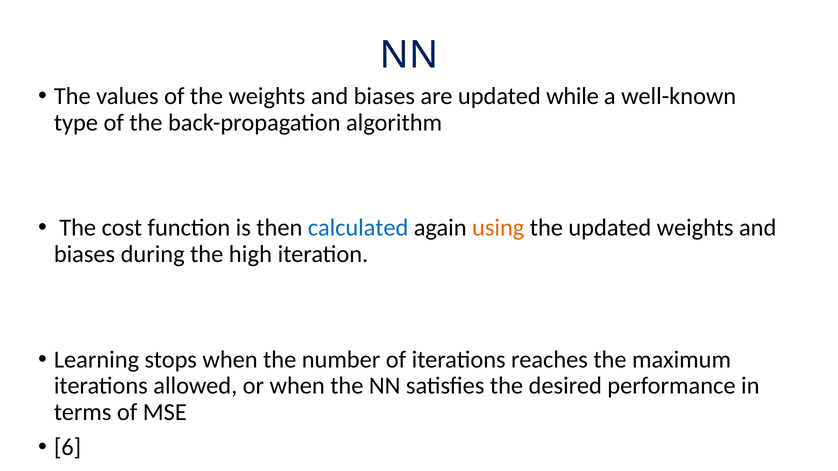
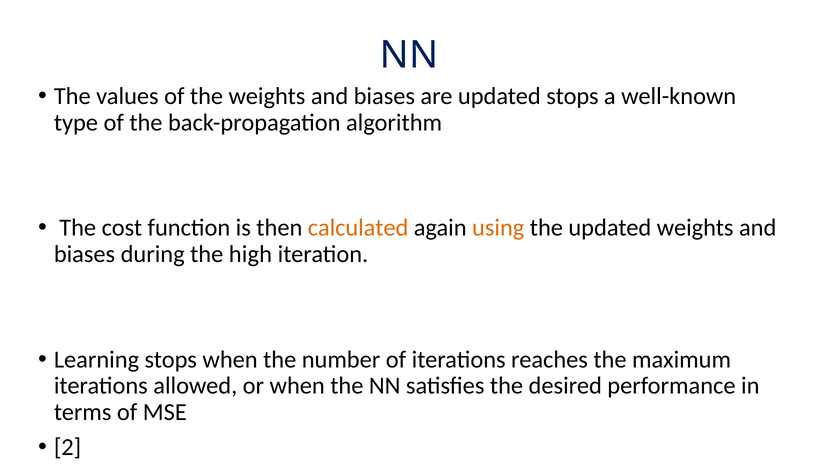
updated while: while -> stops
calculated colour: blue -> orange
6: 6 -> 2
